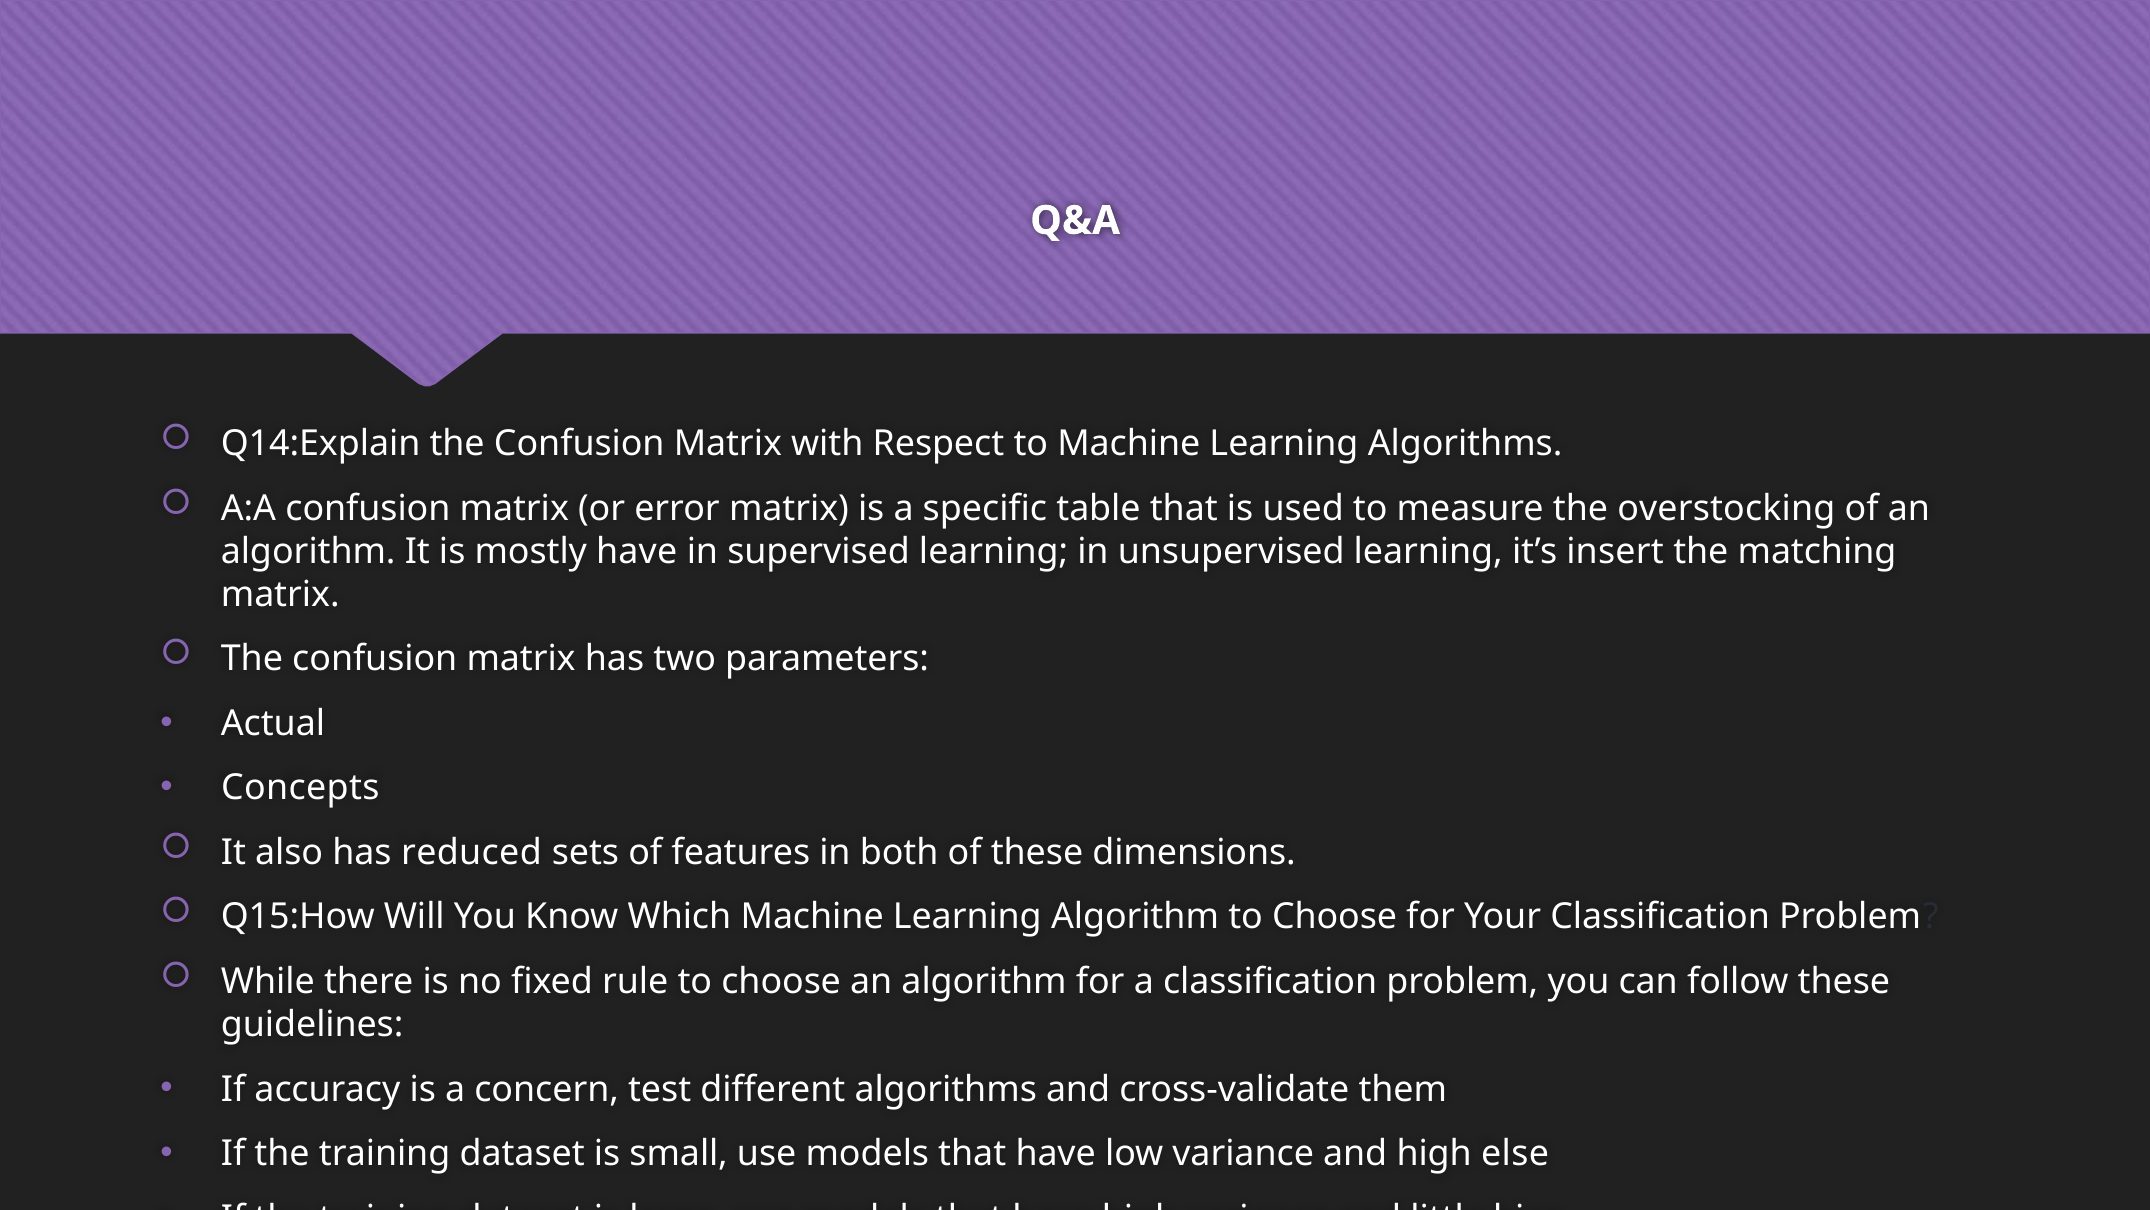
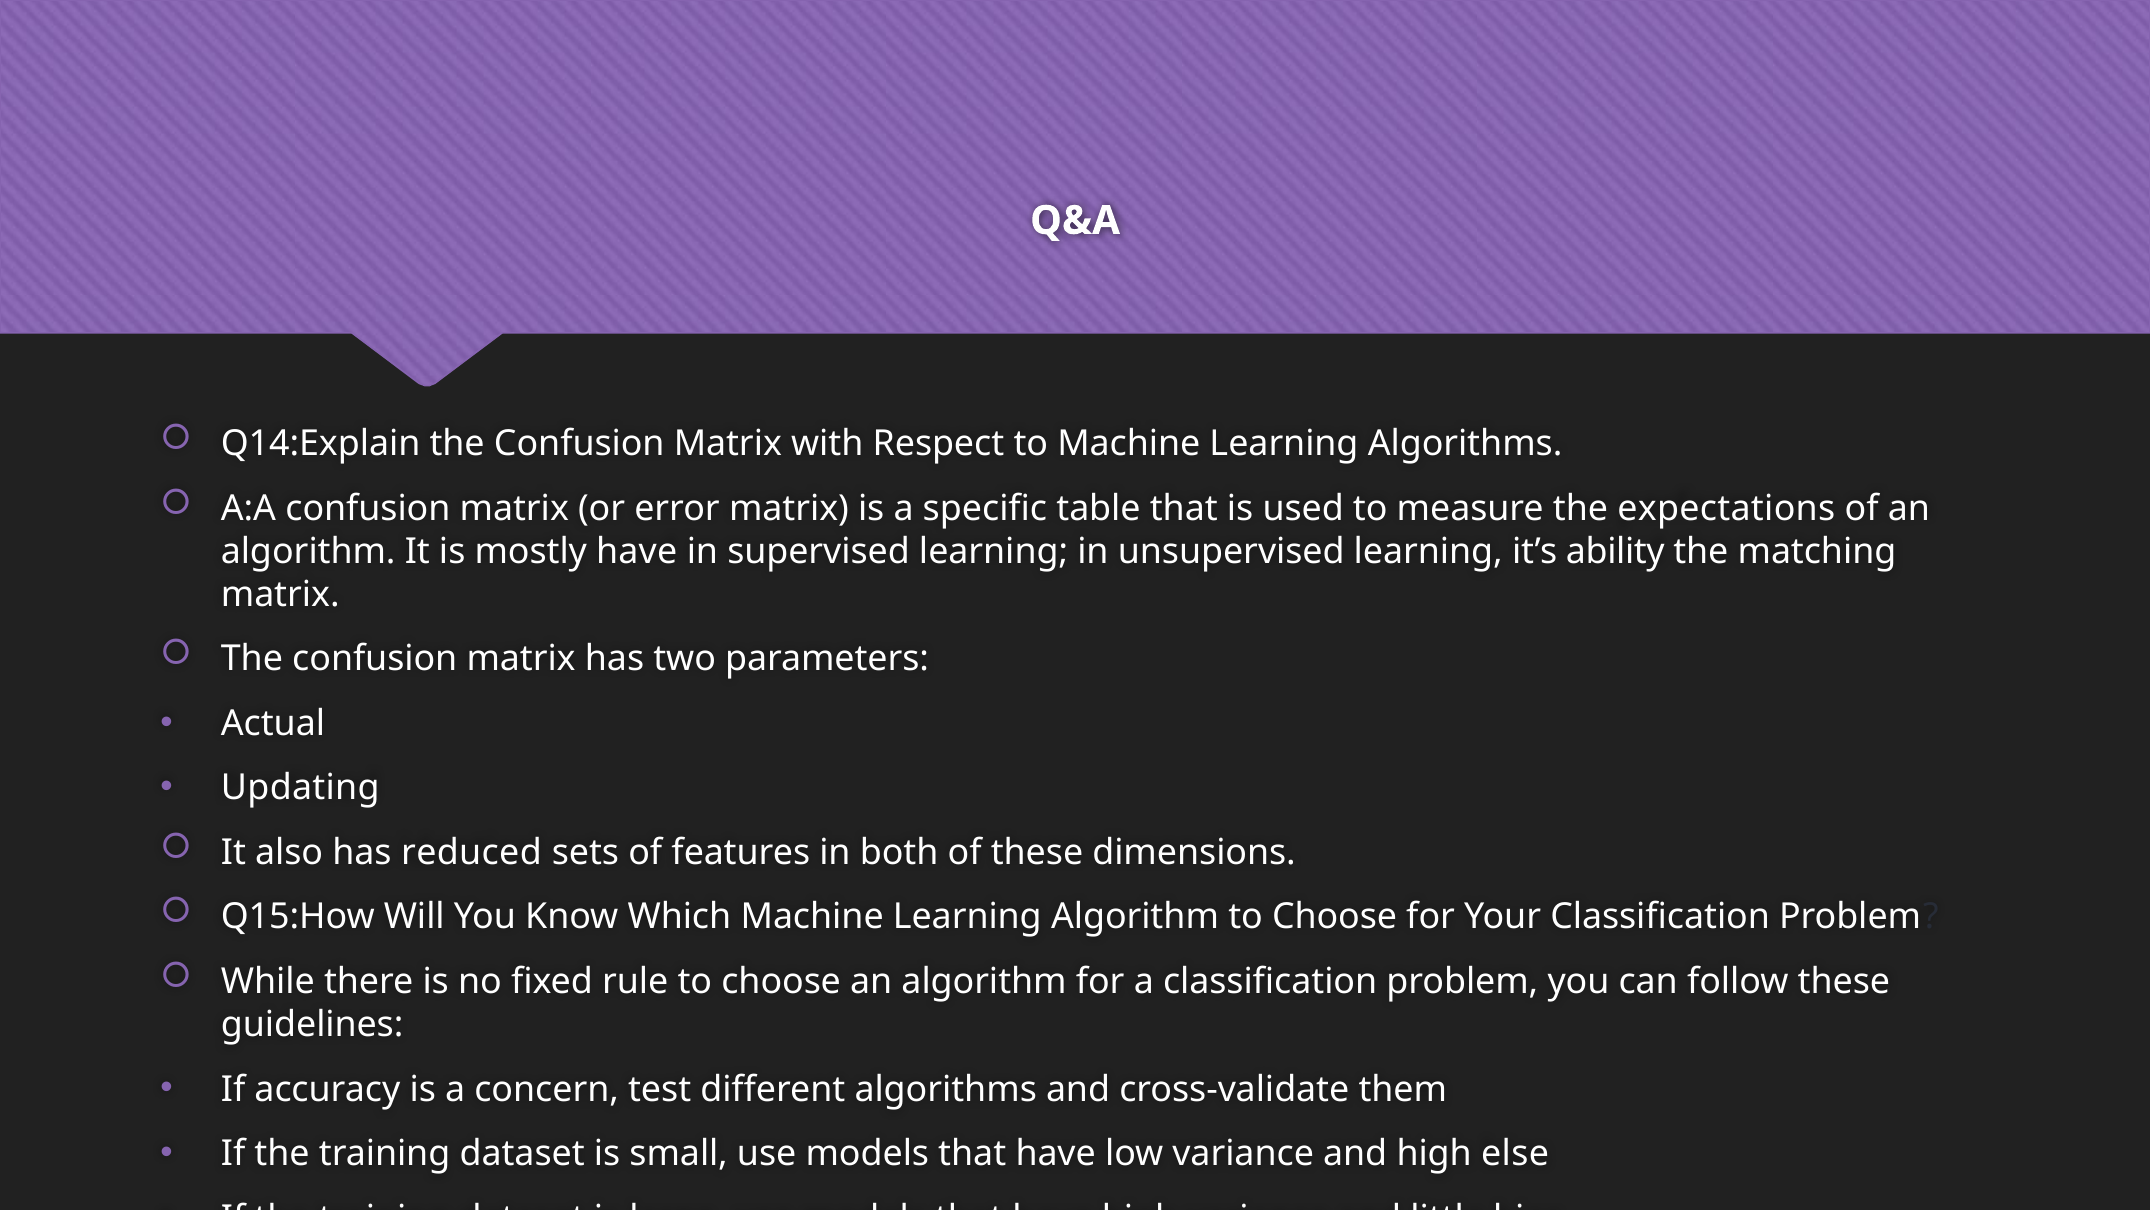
overstocking: overstocking -> expectations
insert: insert -> ability
Concepts: Concepts -> Updating
